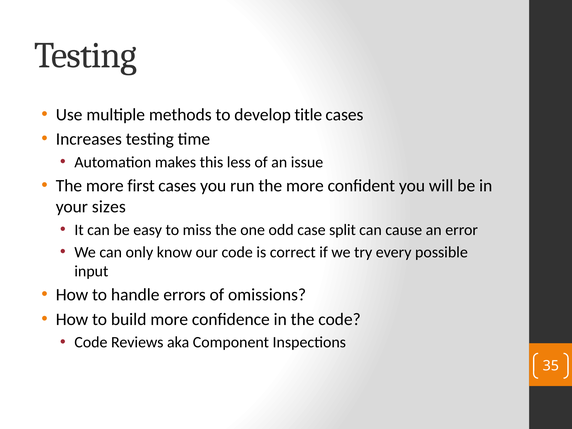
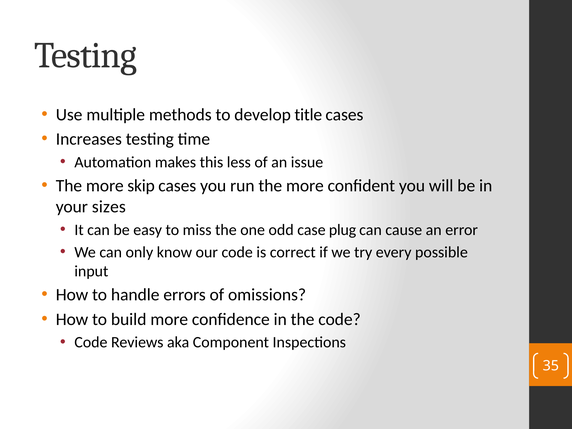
first: first -> skip
split: split -> plug
